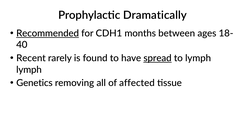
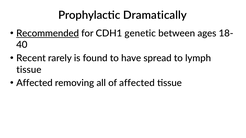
months: months -> genetic
spread underline: present -> none
lymph at (29, 70): lymph -> tissue
Genetics at (34, 83): Genetics -> Affected
